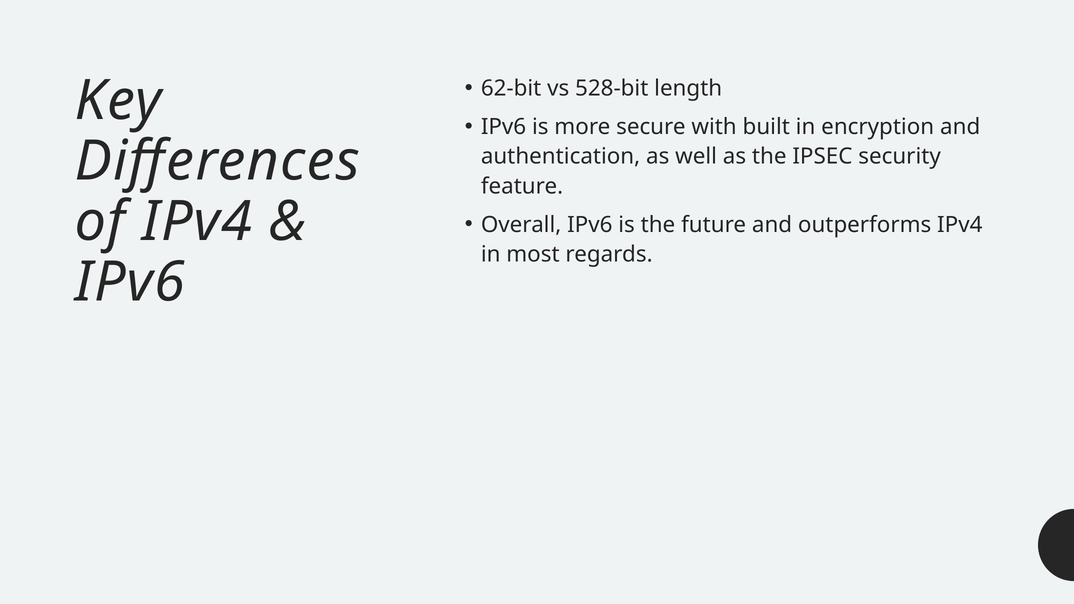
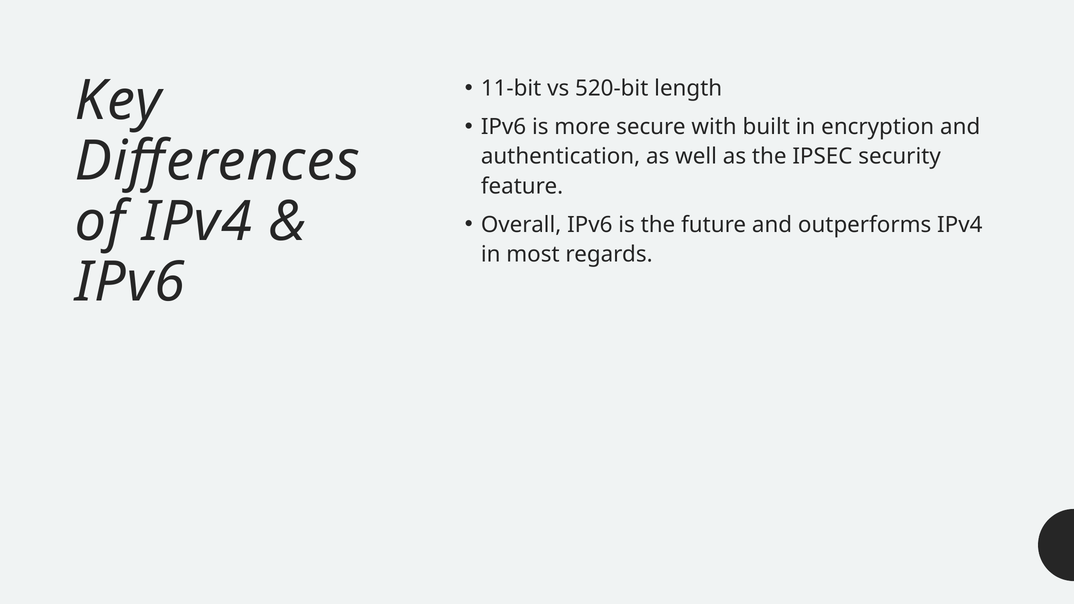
62-bit: 62-bit -> 11-bit
528-bit: 528-bit -> 520-bit
